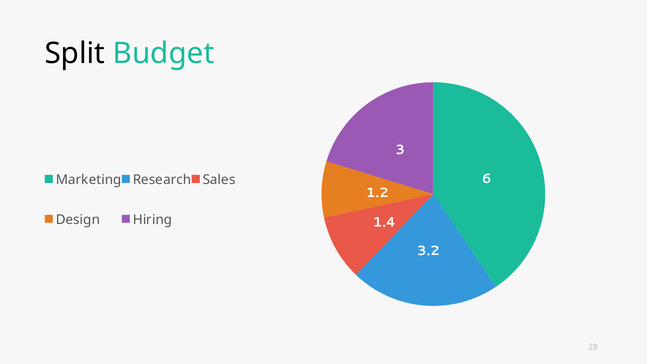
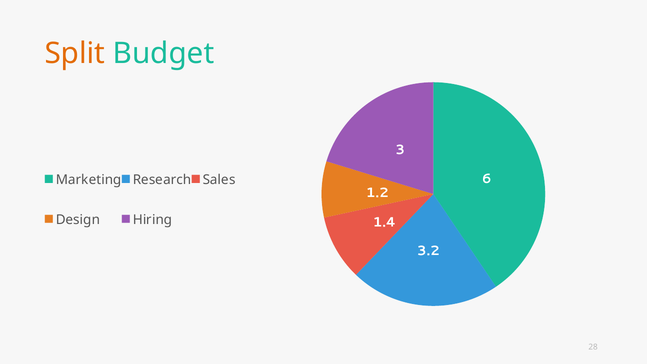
Split colour: black -> orange
